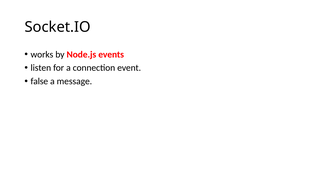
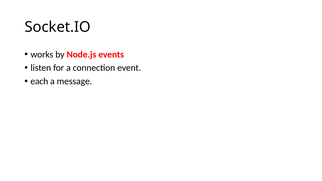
false: false -> each
